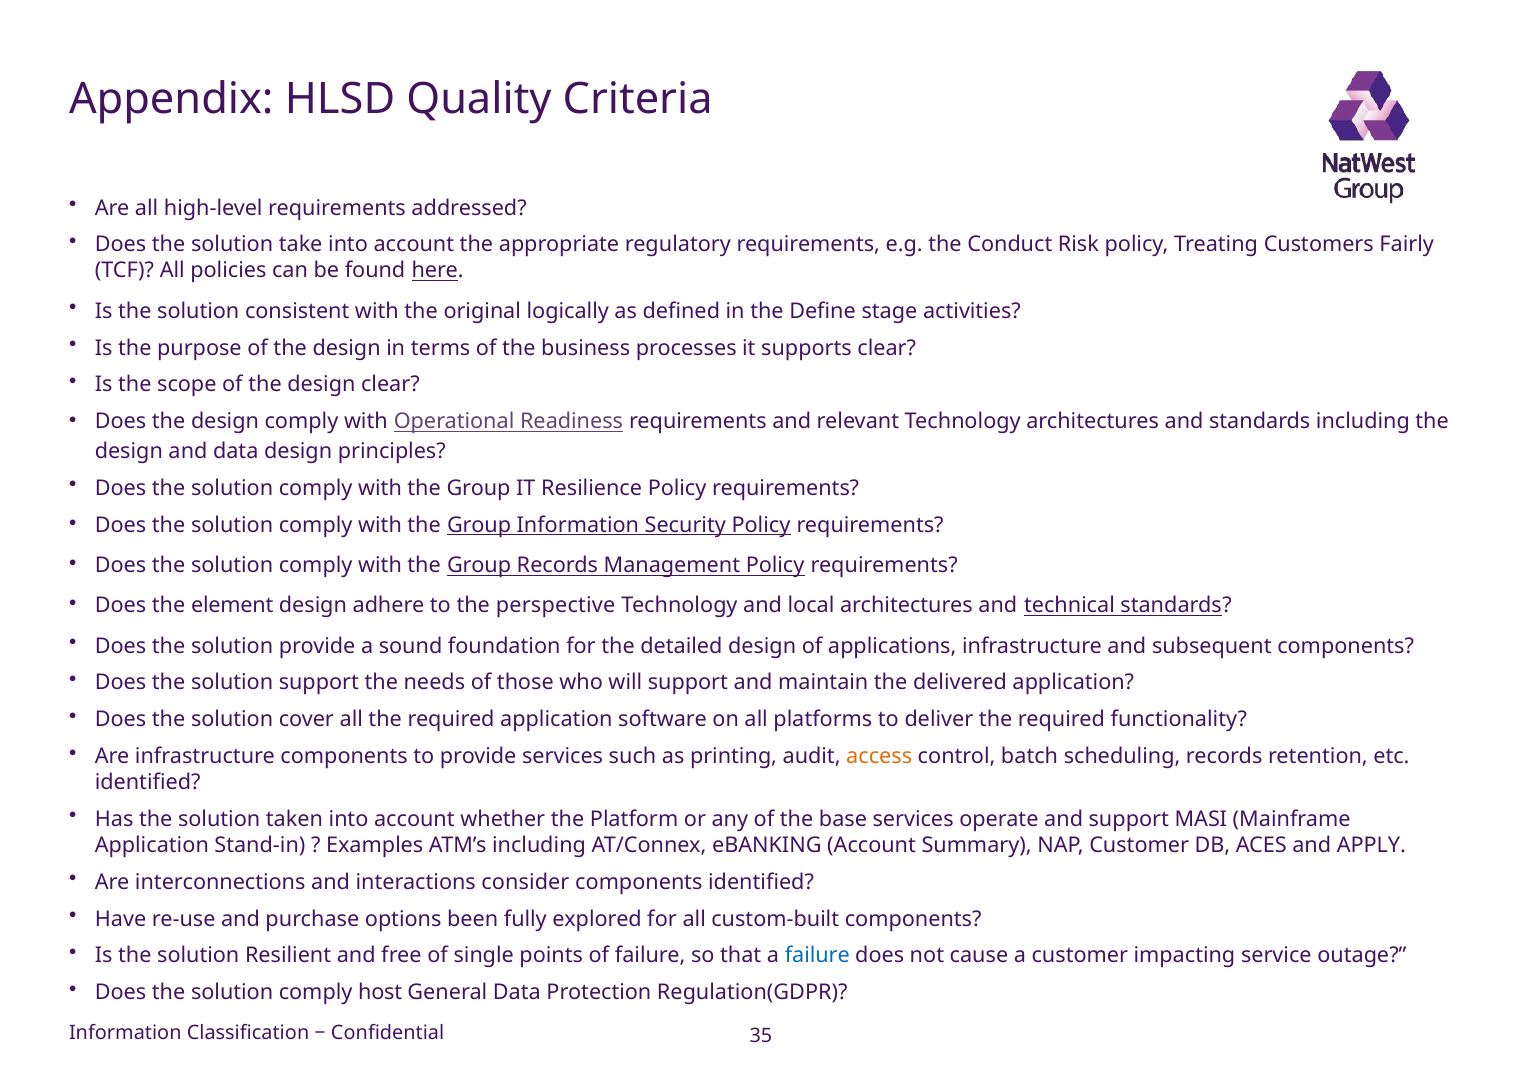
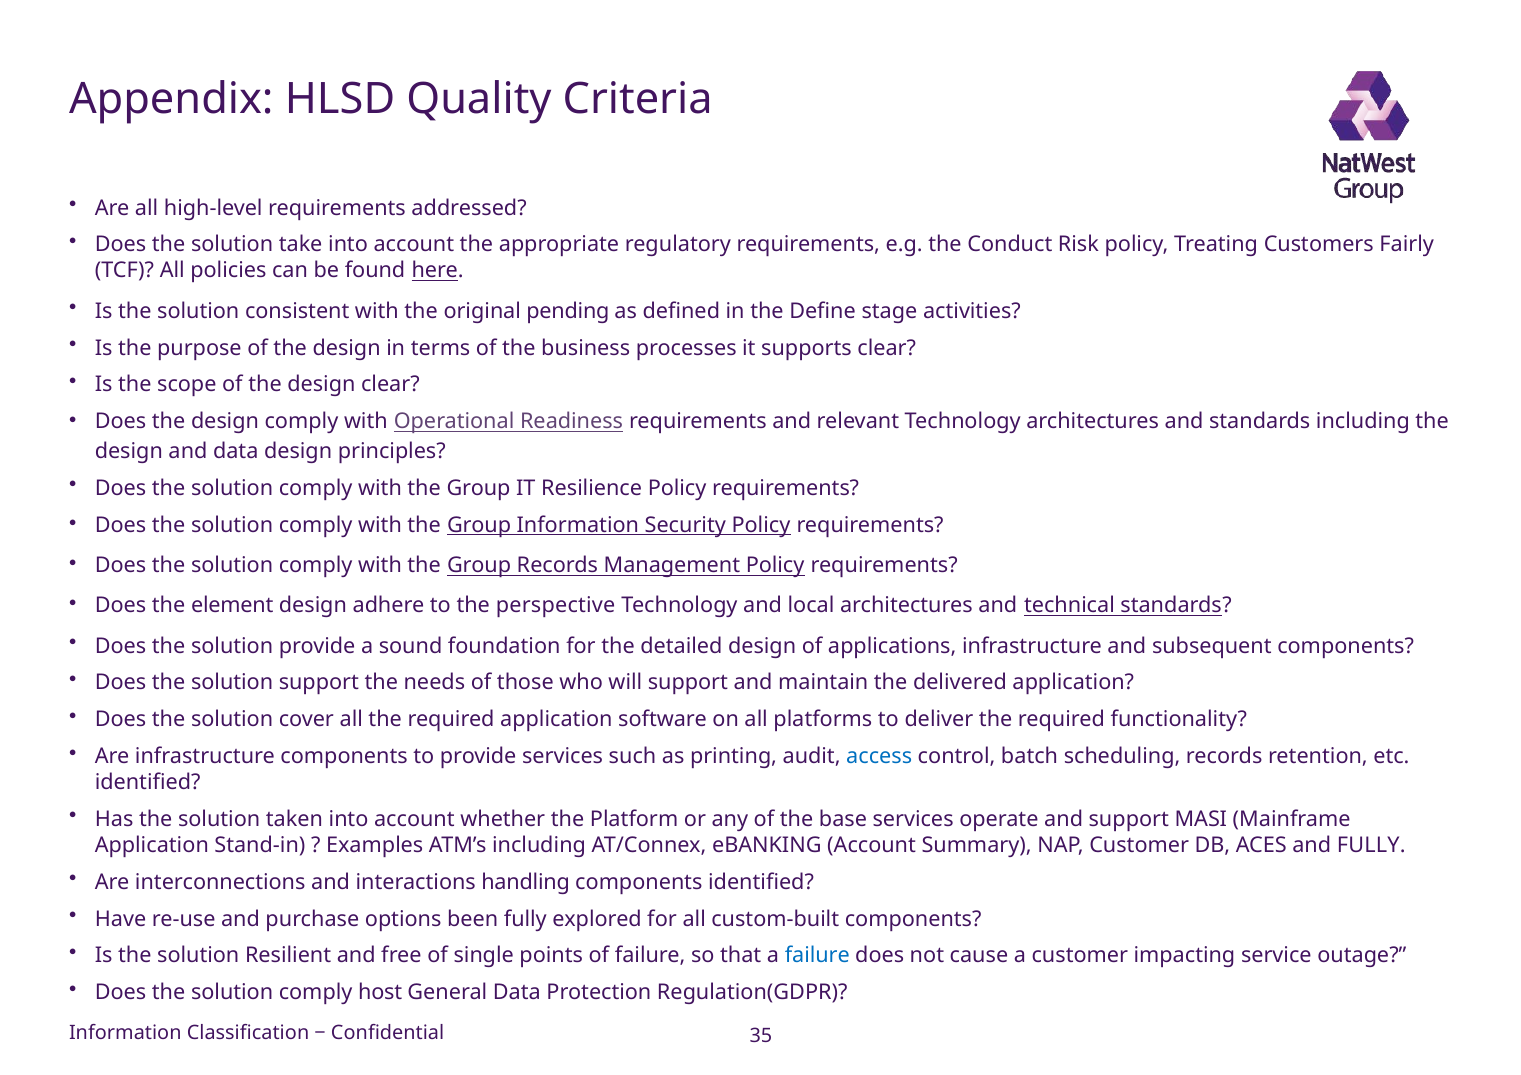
logically: logically -> pending
access colour: orange -> blue
and APPLY: APPLY -> FULLY
consider: consider -> handling
